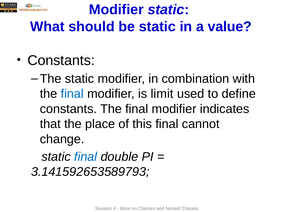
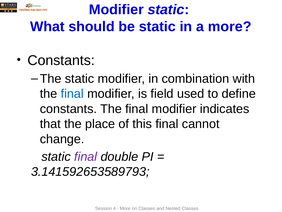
a value: value -> more
limit: limit -> field
final at (86, 156) colour: blue -> purple
